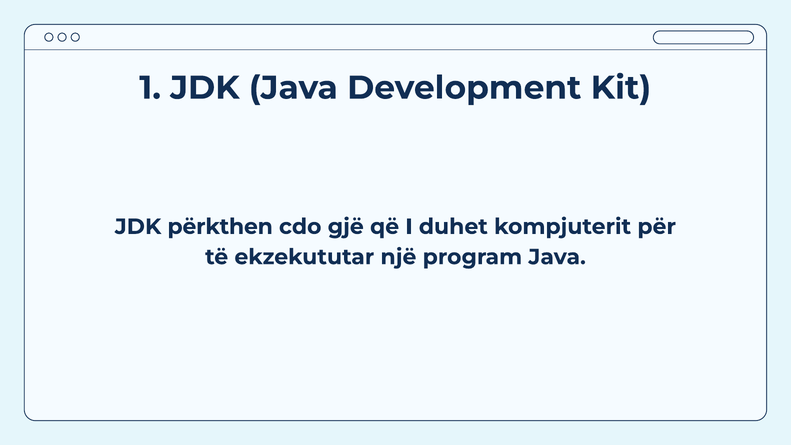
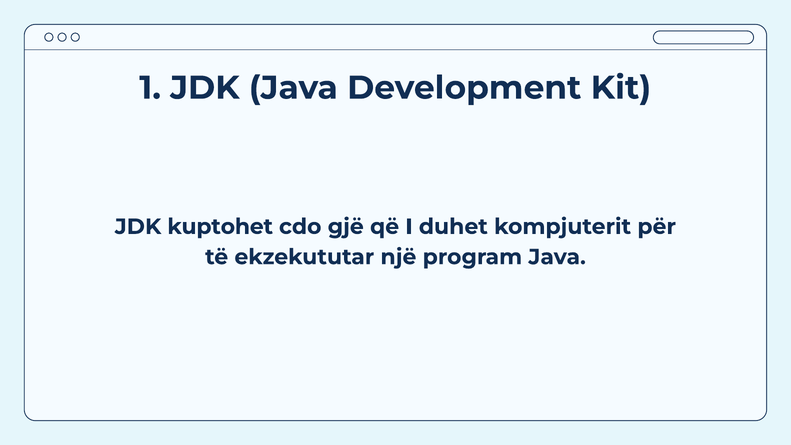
përkthen: përkthen -> kuptohet
